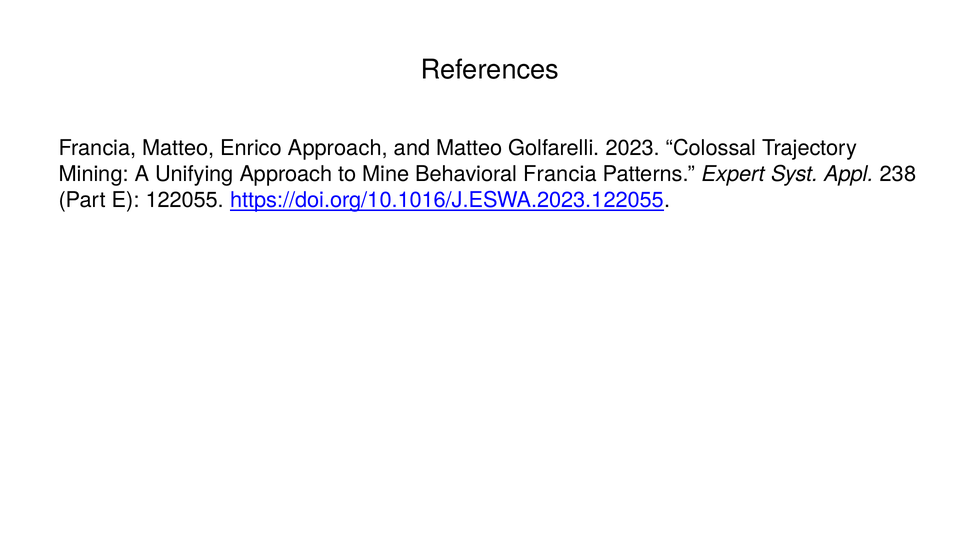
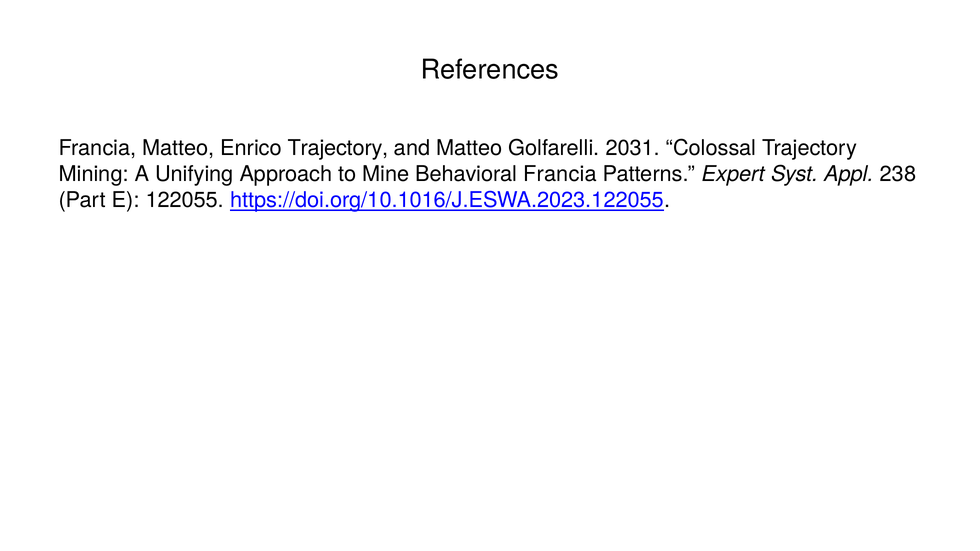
Enrico Approach: Approach -> Trajectory
2023: 2023 -> 2031
